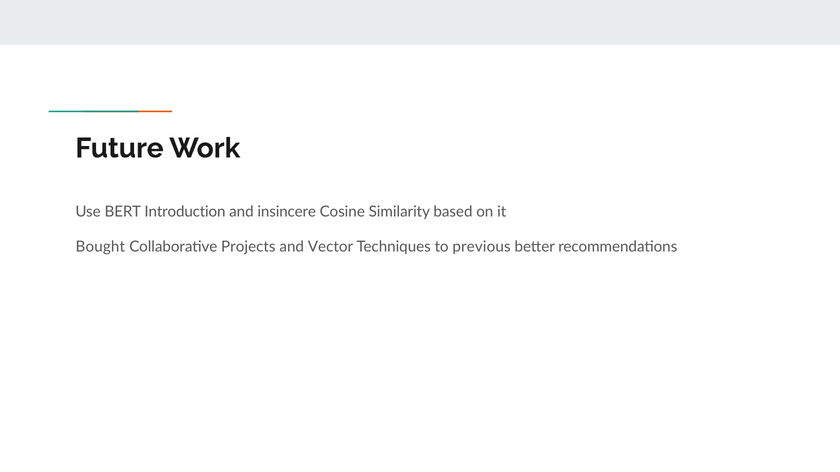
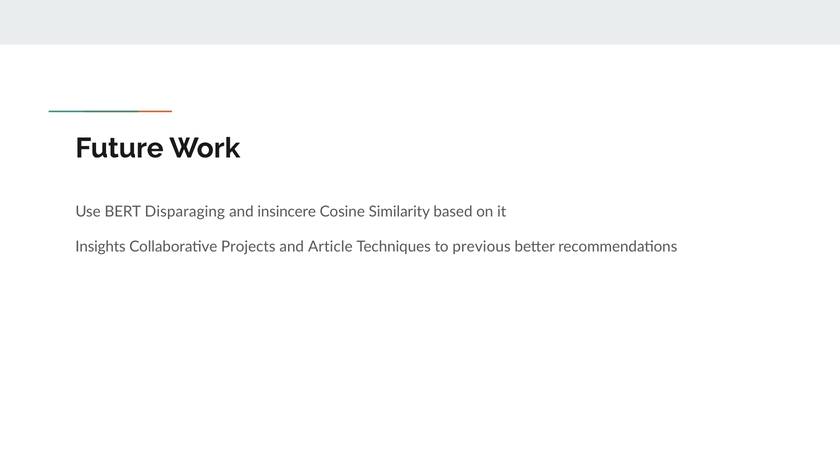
Introduction: Introduction -> Disparaging
Bought: Bought -> Insights
Vector: Vector -> Article
